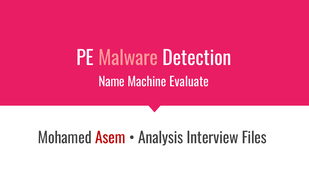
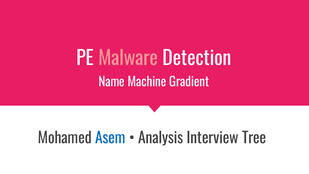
Evaluate: Evaluate -> Gradient
Asem colour: red -> blue
Files: Files -> Tree
